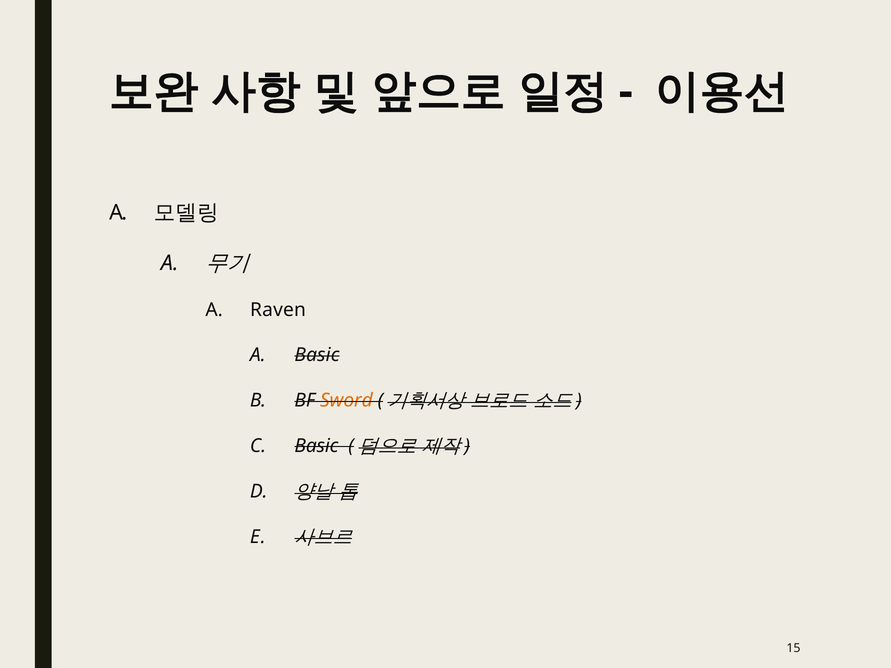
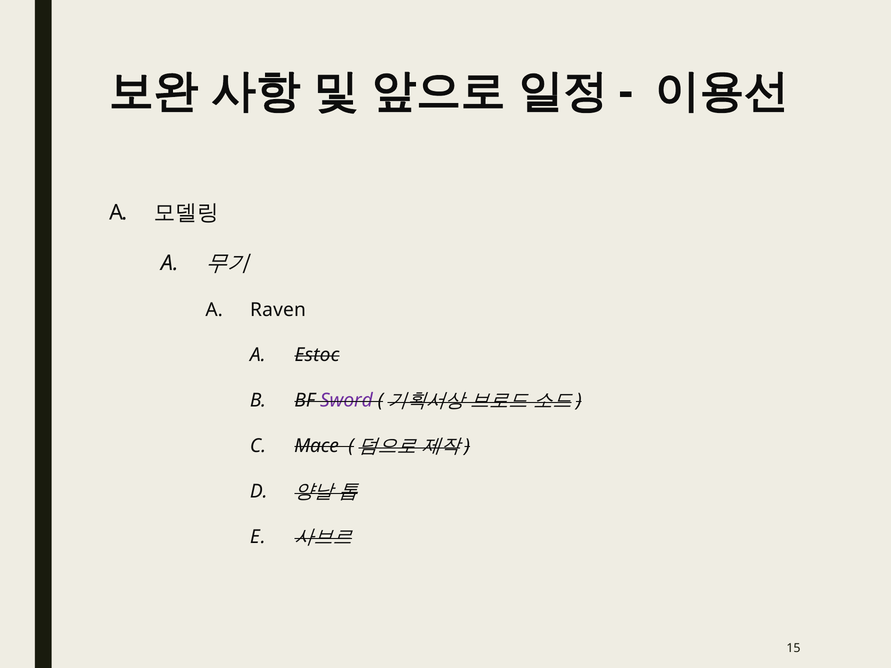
Basic at (317, 355): Basic -> Estoc
Sword colour: orange -> purple
Basic at (316, 446): Basic -> Mace
